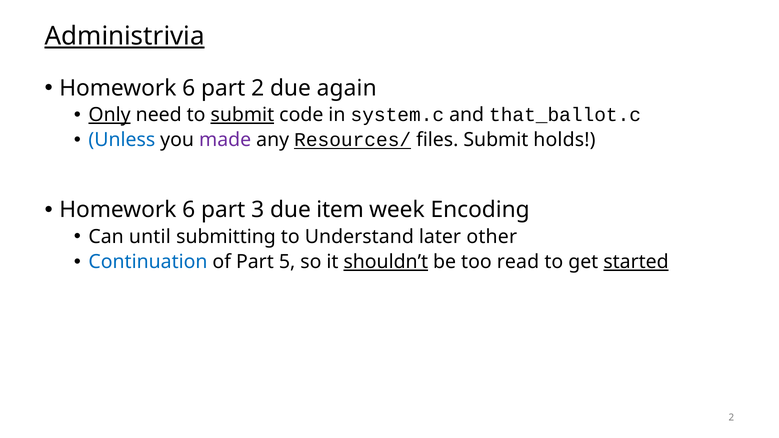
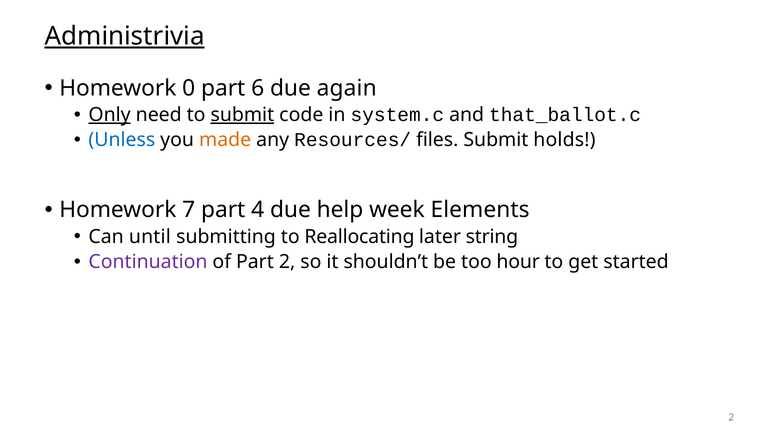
6 at (189, 88): 6 -> 0
part 2: 2 -> 6
made colour: purple -> orange
Resources/ underline: present -> none
6 at (189, 210): 6 -> 7
3: 3 -> 4
item: item -> help
Encoding: Encoding -> Elements
Understand: Understand -> Reallocating
other: other -> string
Continuation colour: blue -> purple
Part 5: 5 -> 2
shouldn’t underline: present -> none
read: read -> hour
started underline: present -> none
